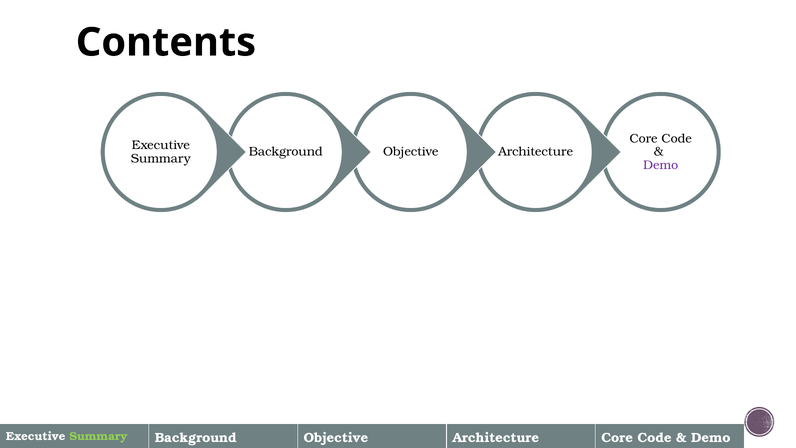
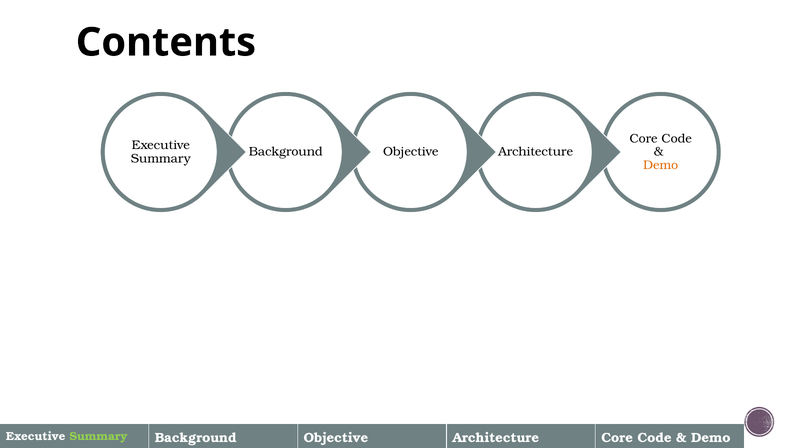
Demo at (661, 165) colour: purple -> orange
